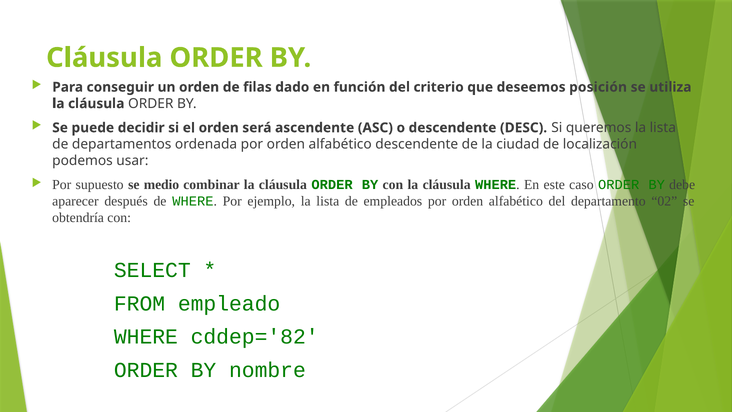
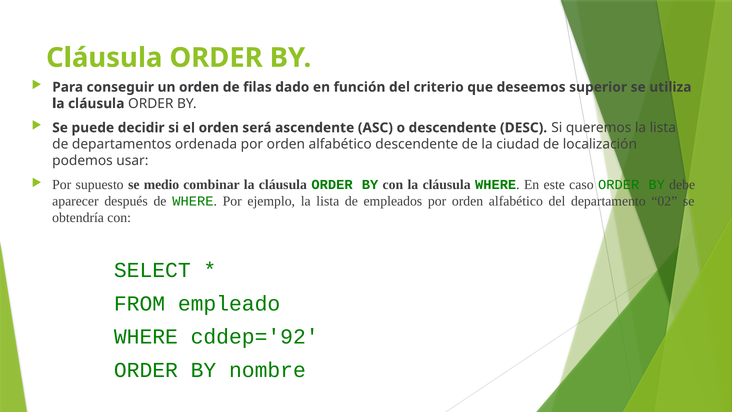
posición: posición -> superior
cddep='82: cddep='82 -> cddep='92
